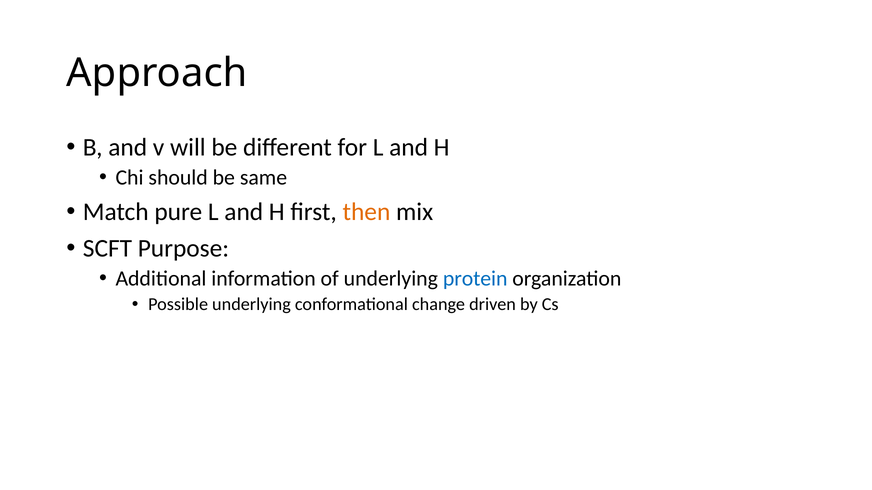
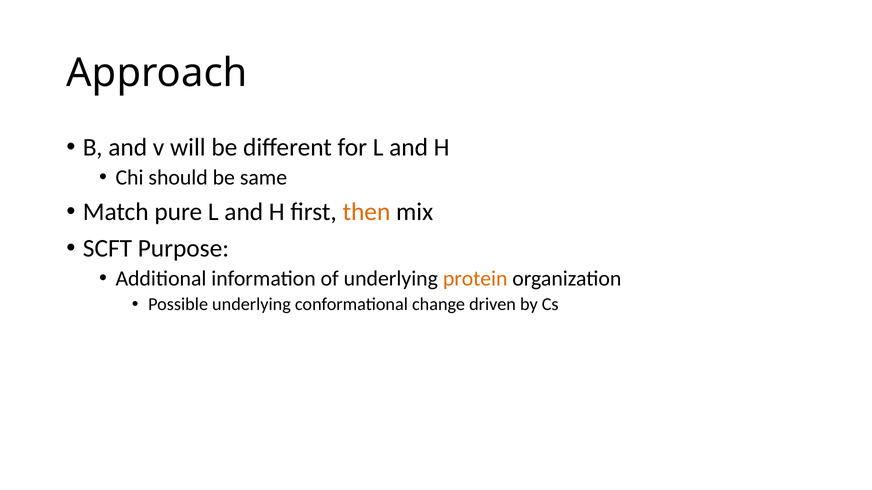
protein colour: blue -> orange
